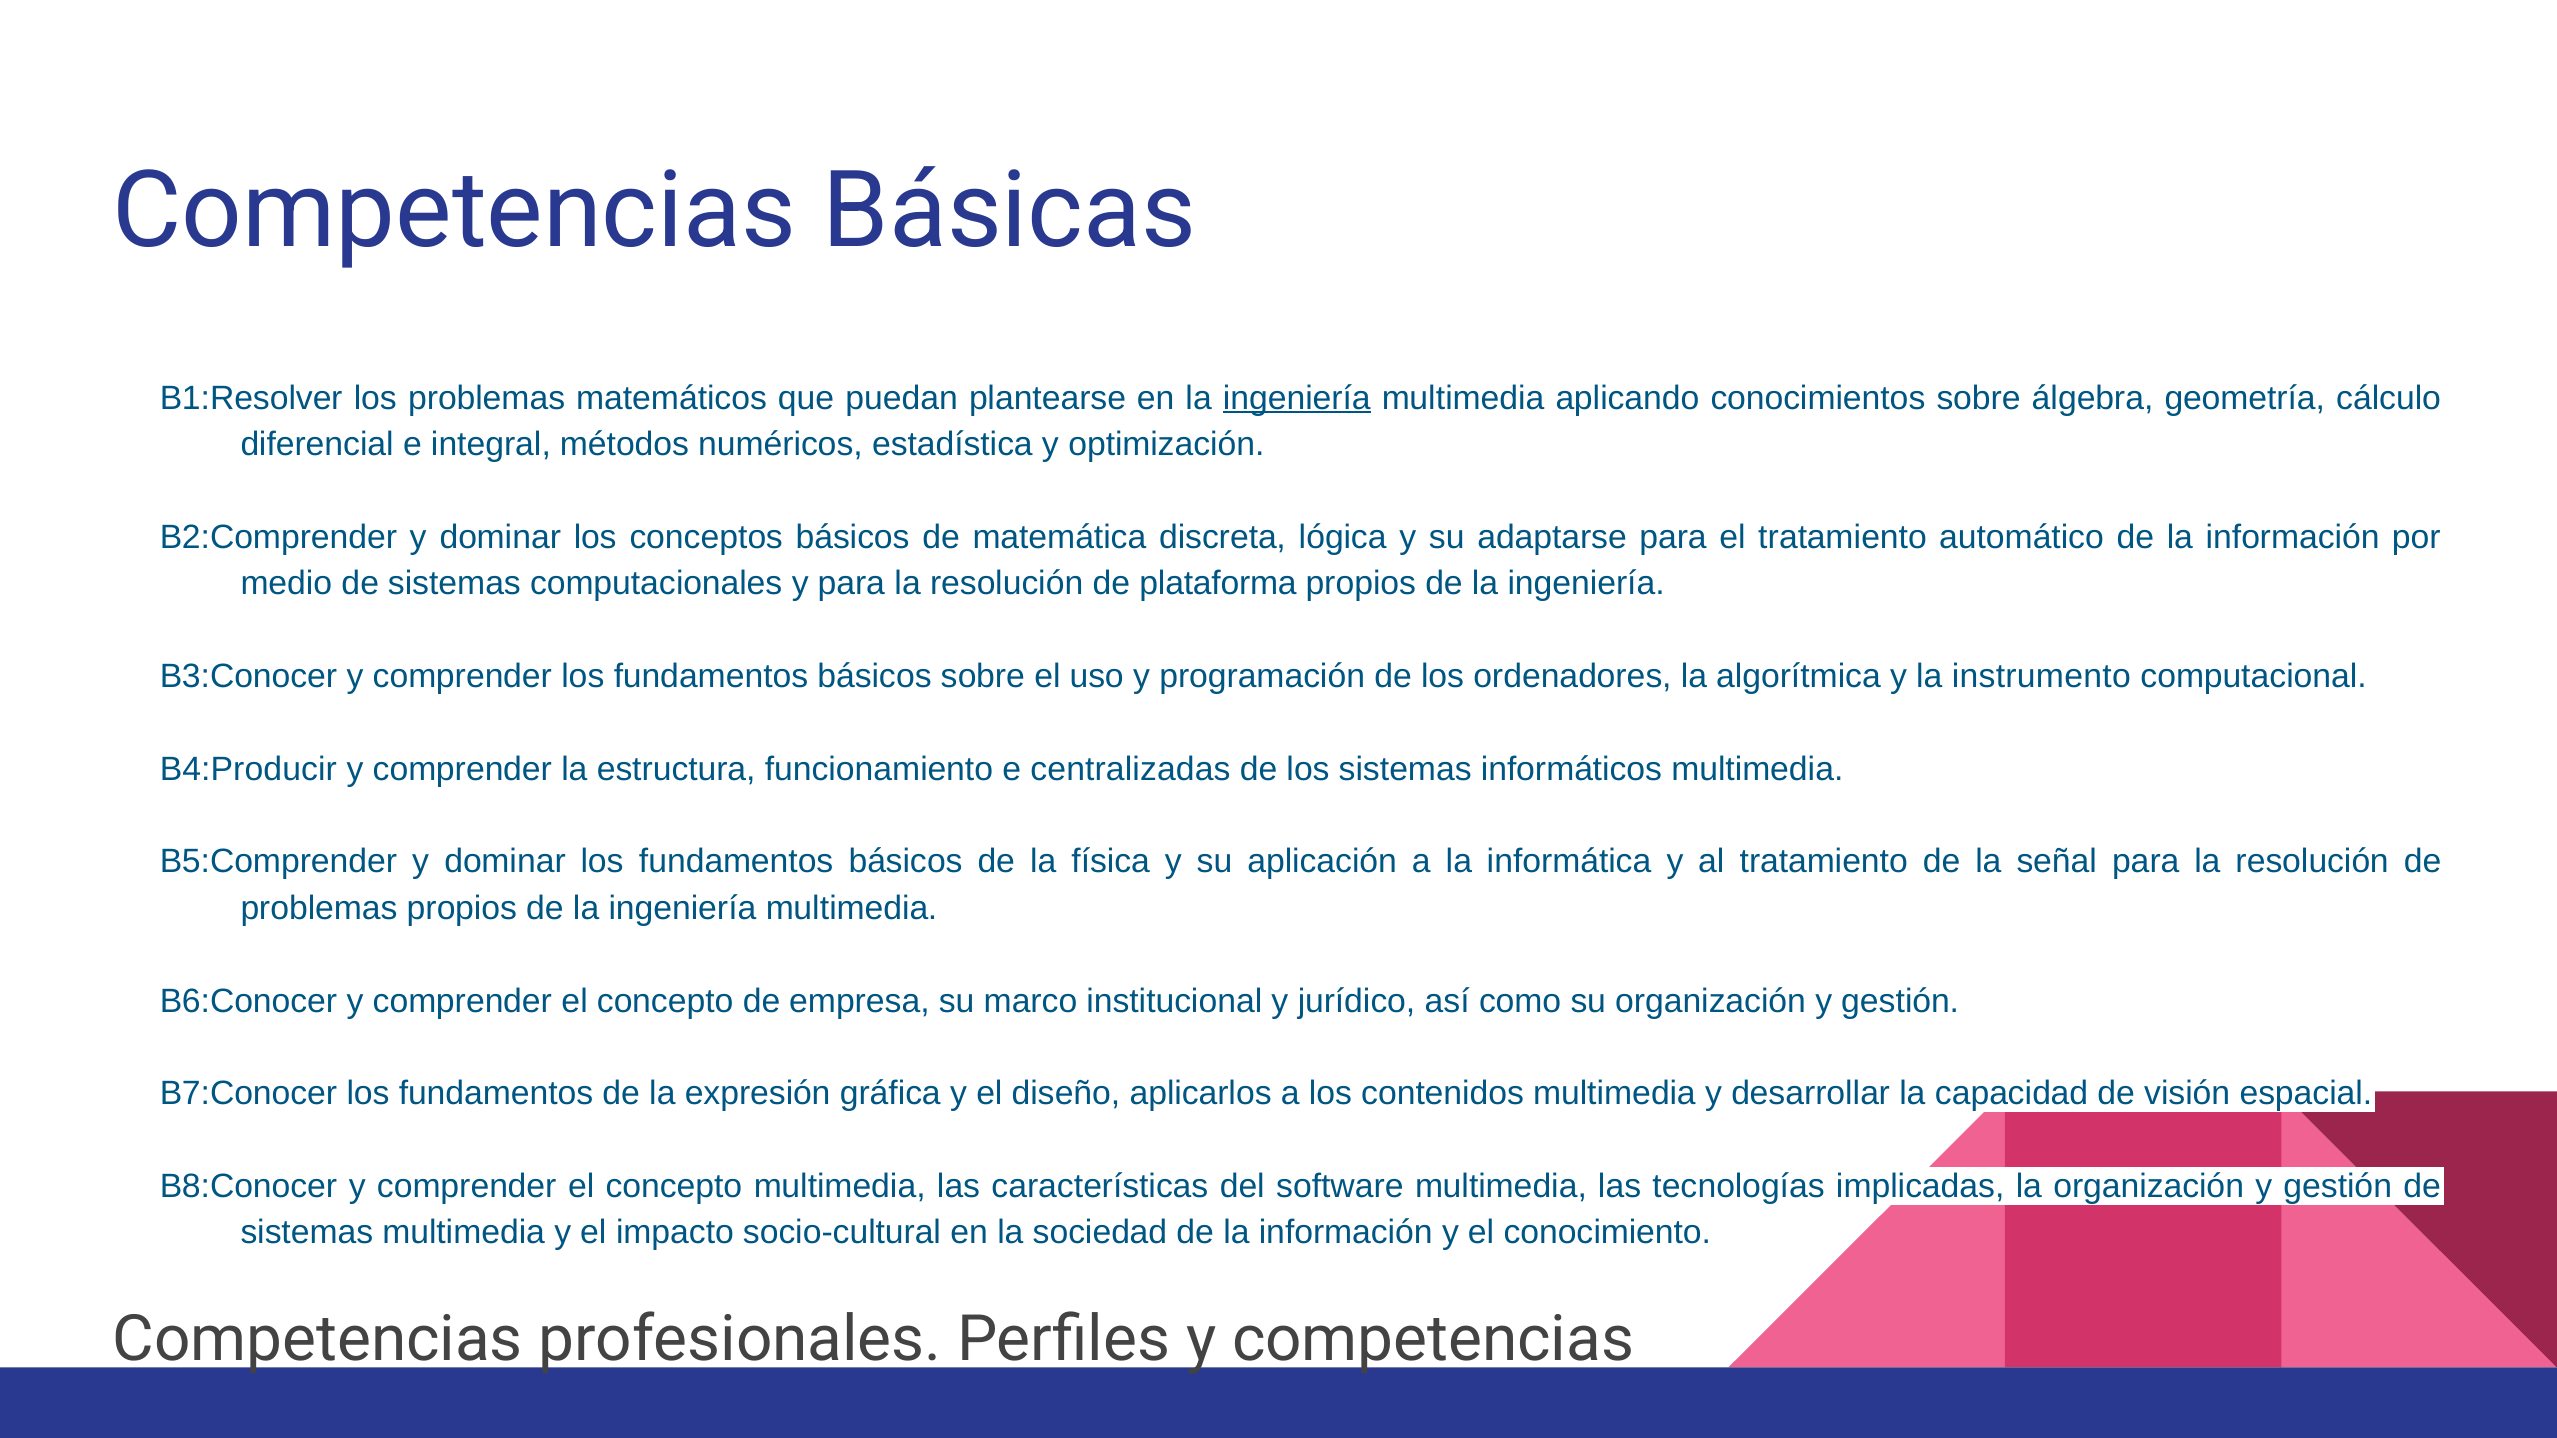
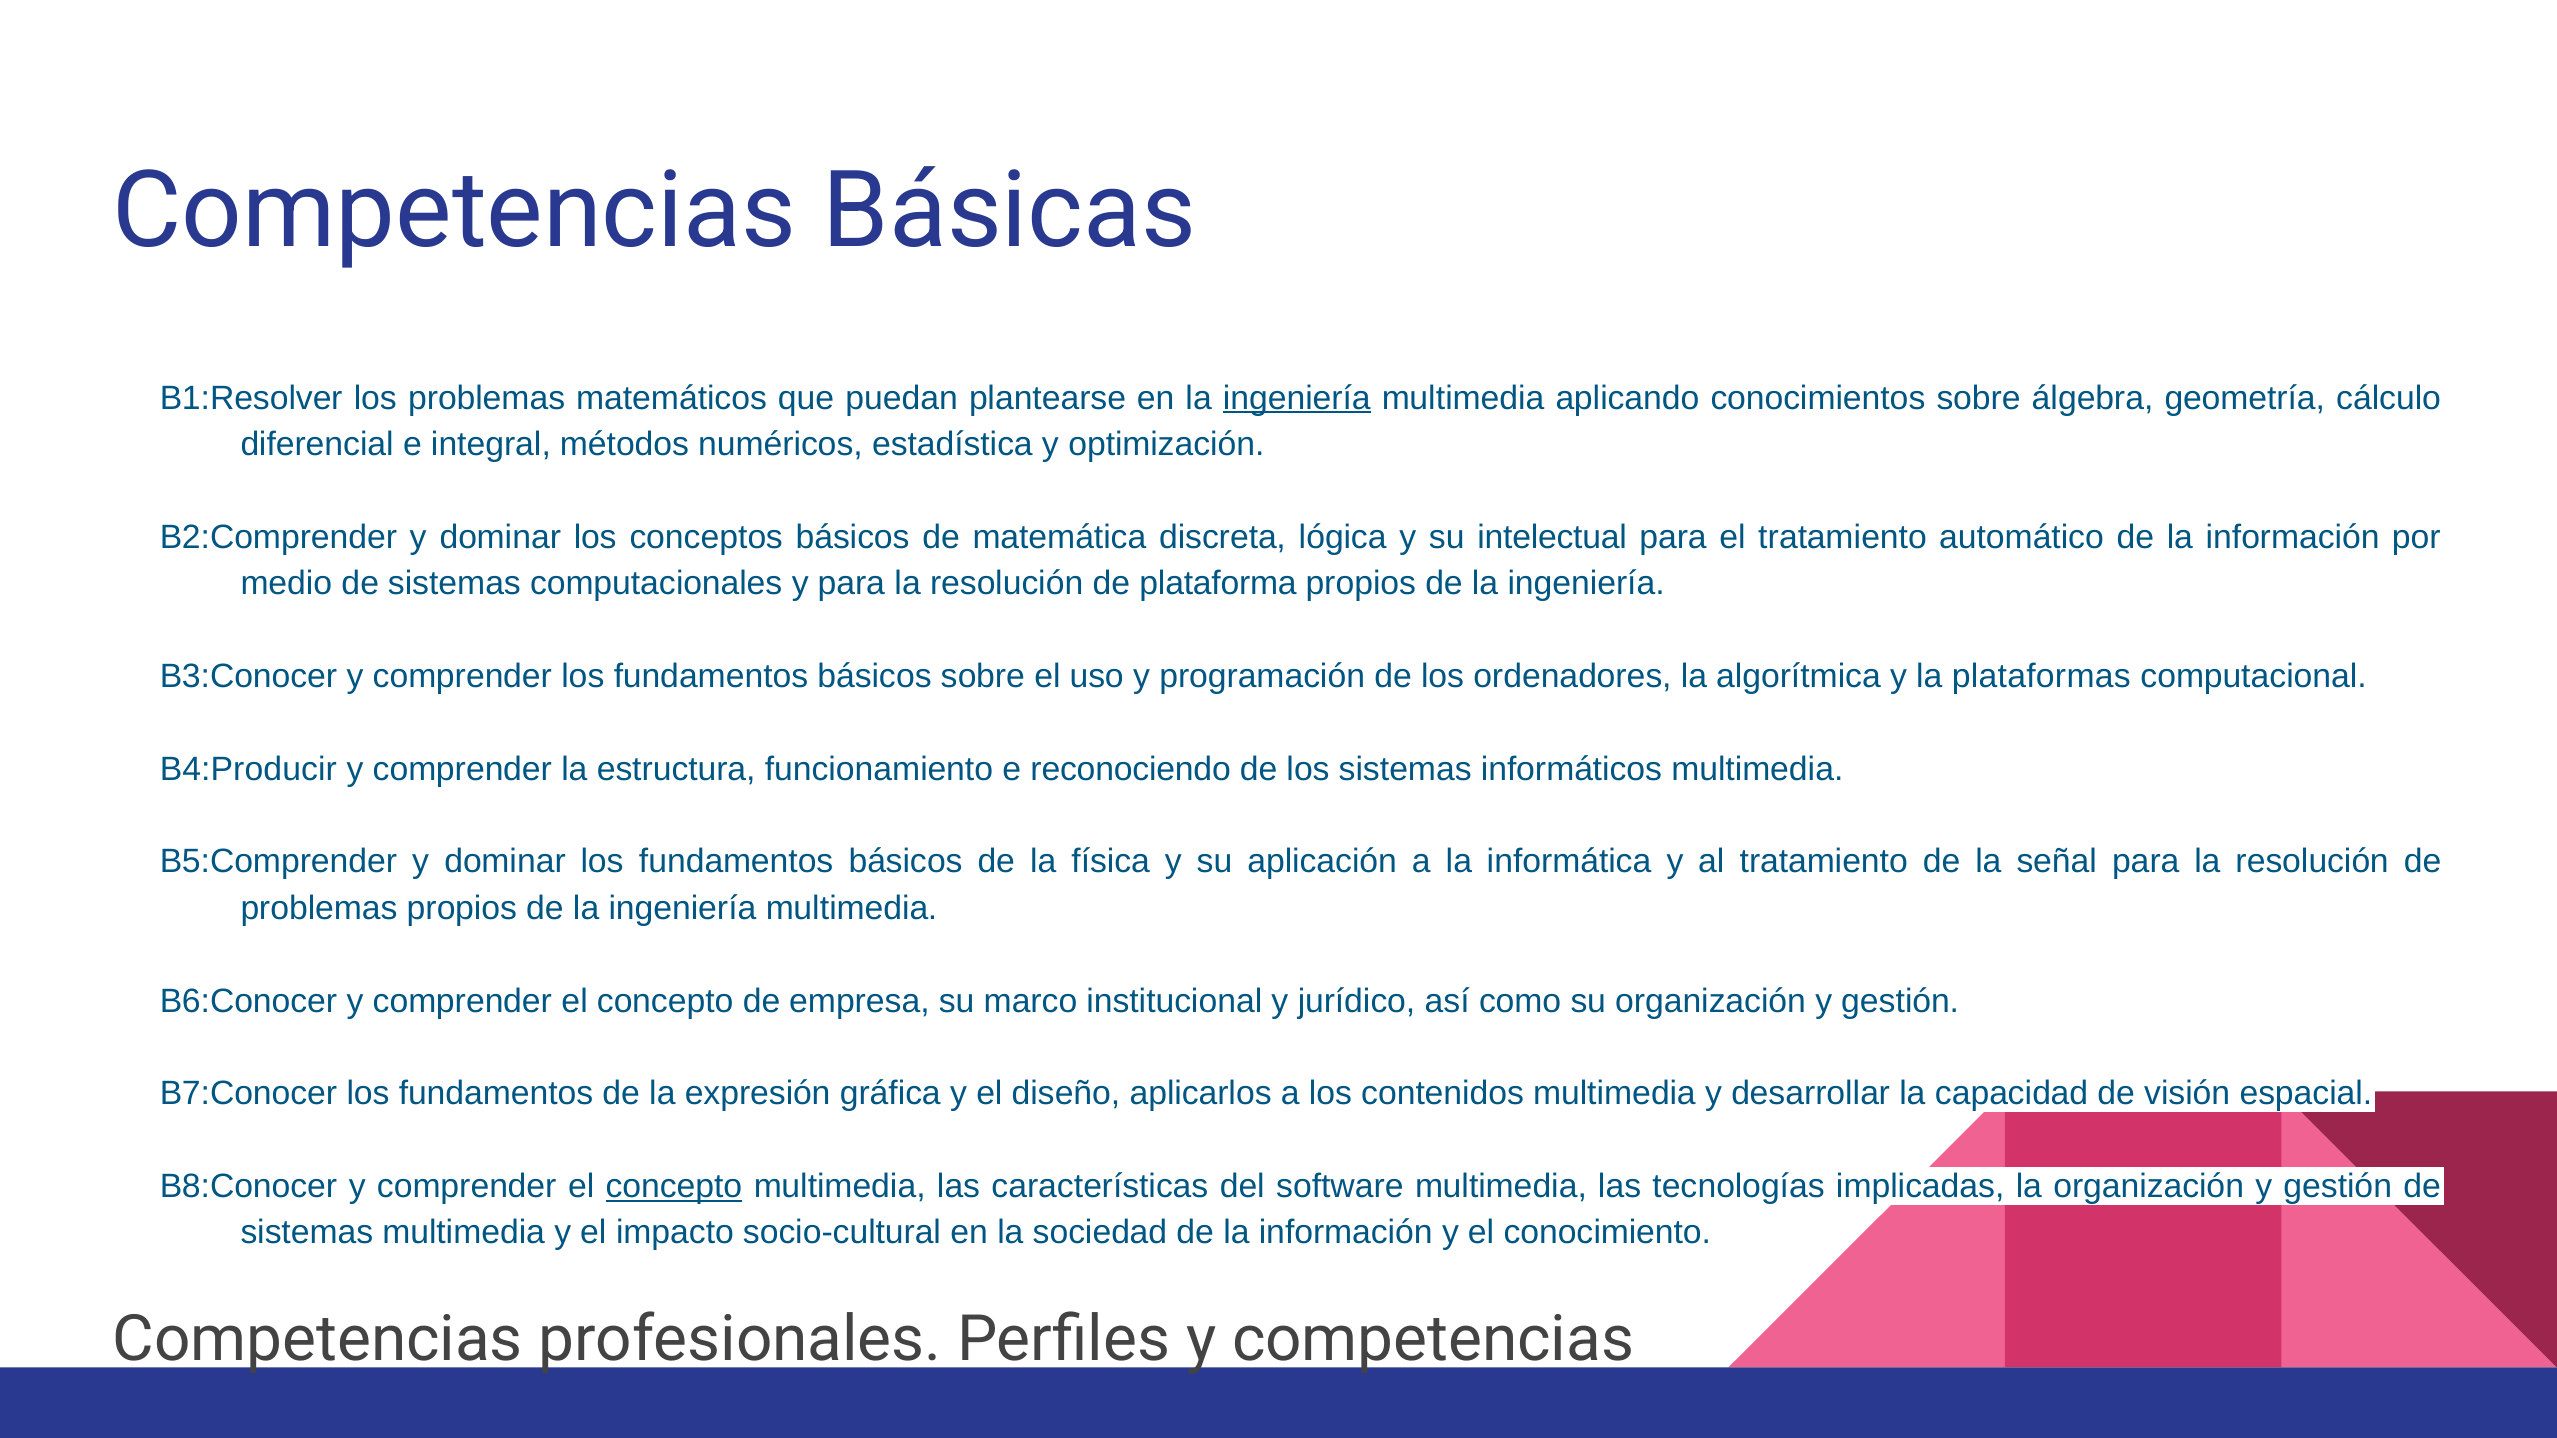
adaptarse: adaptarse -> intelectual
instrumento: instrumento -> plataformas
centralizadas: centralizadas -> reconociendo
concepto at (674, 1187) underline: none -> present
